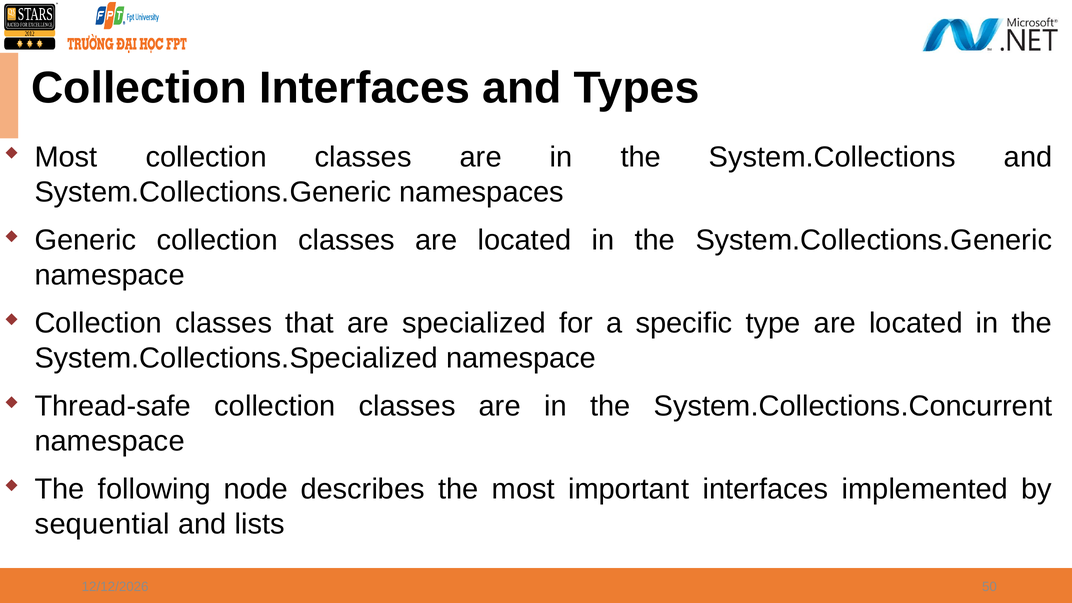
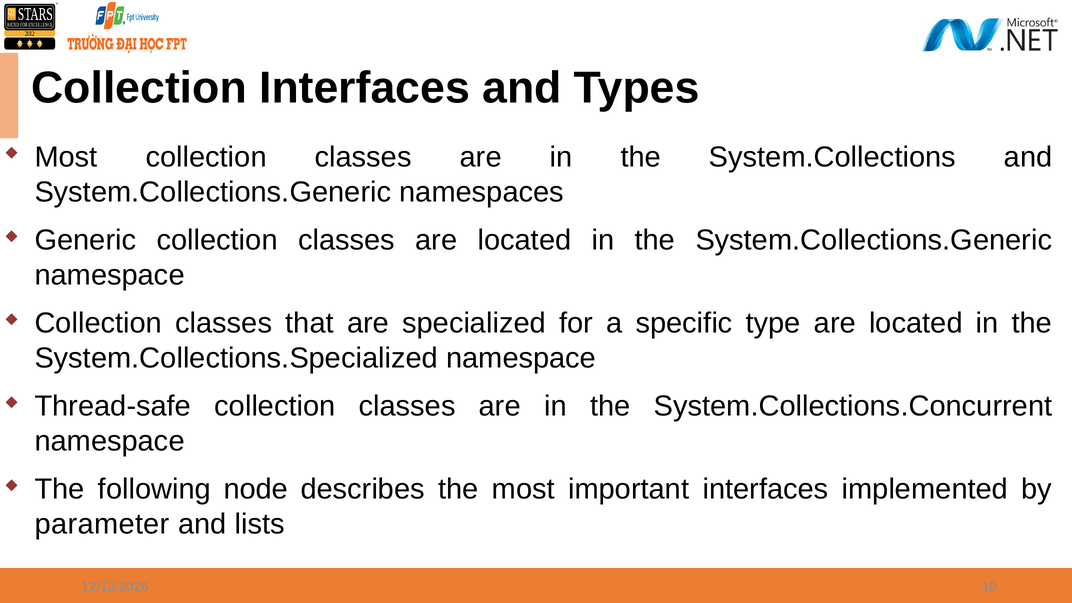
sequential: sequential -> parameter
50: 50 -> 10
